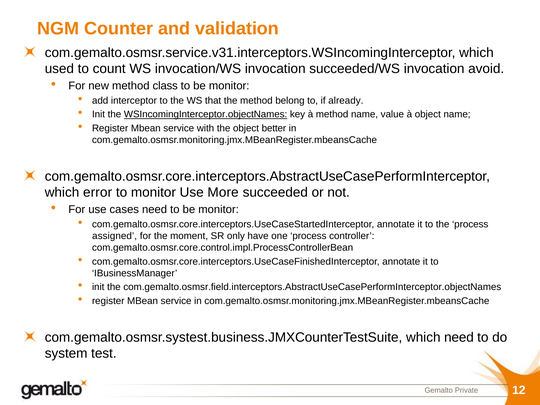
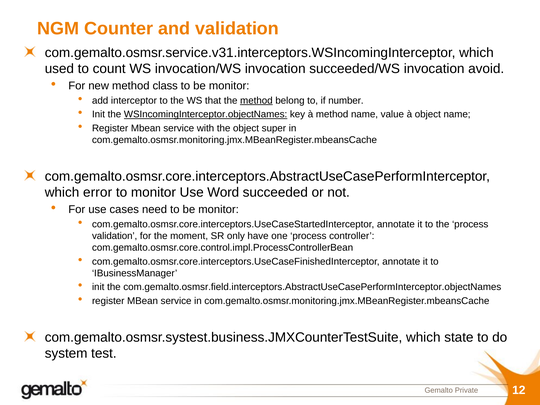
method at (256, 101) underline: none -> present
already: already -> number
better: better -> super
More: More -> Word
assigned at (115, 236): assigned -> validation
which need: need -> state
